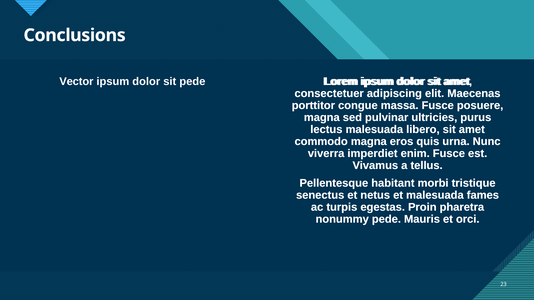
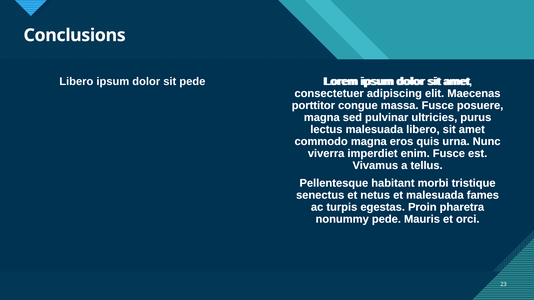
Vector at (76, 82): Vector -> Libero
